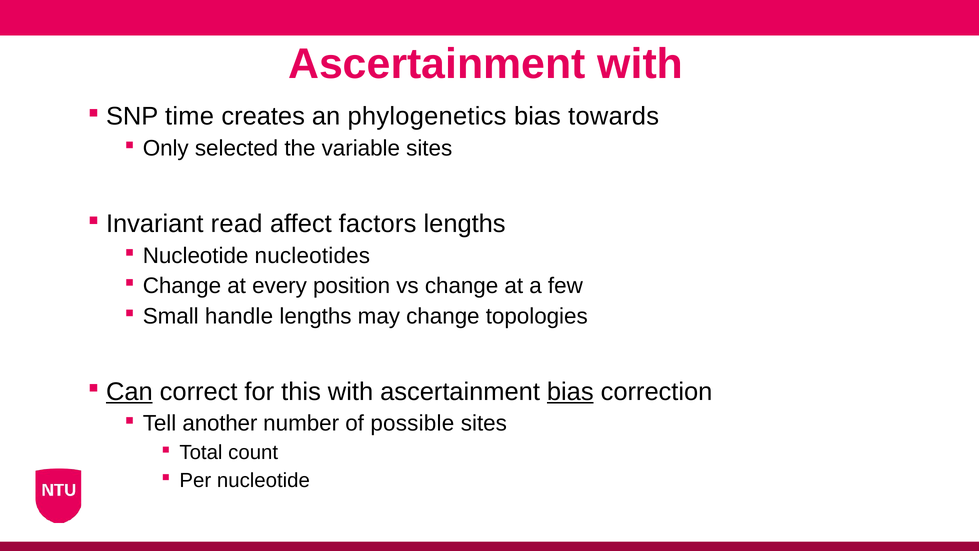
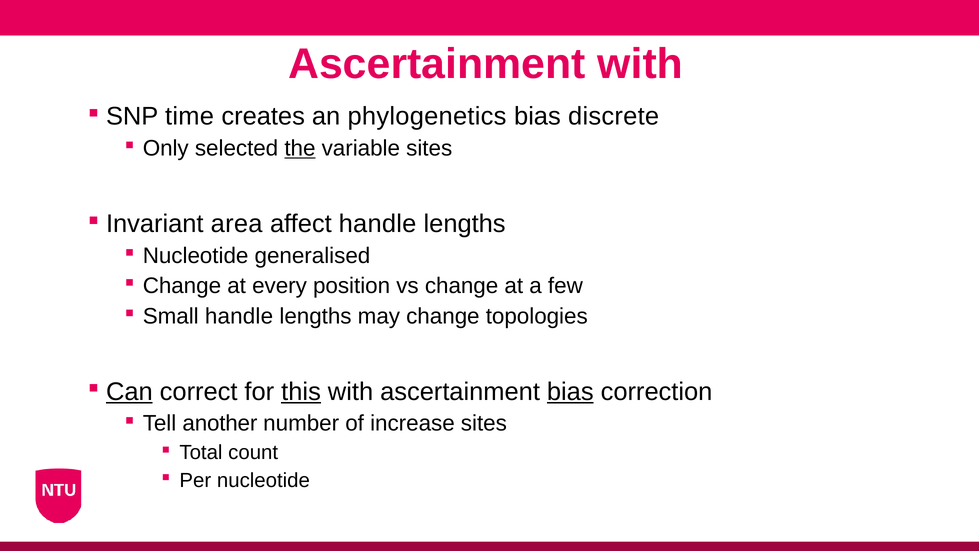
towards: towards -> discrete
the underline: none -> present
read: read -> area
affect factors: factors -> handle
nucleotides: nucleotides -> generalised
this underline: none -> present
possible: possible -> increase
